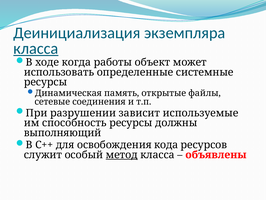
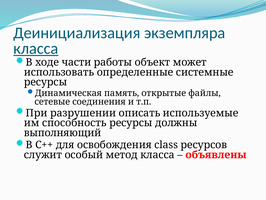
когда: когда -> части
зависит: зависит -> описать
кода: кода -> class
метод underline: present -> none
